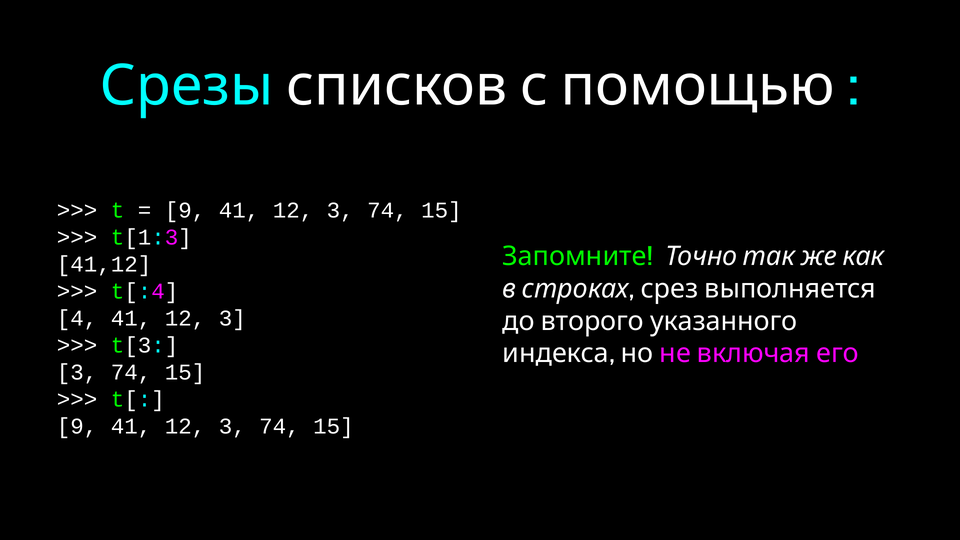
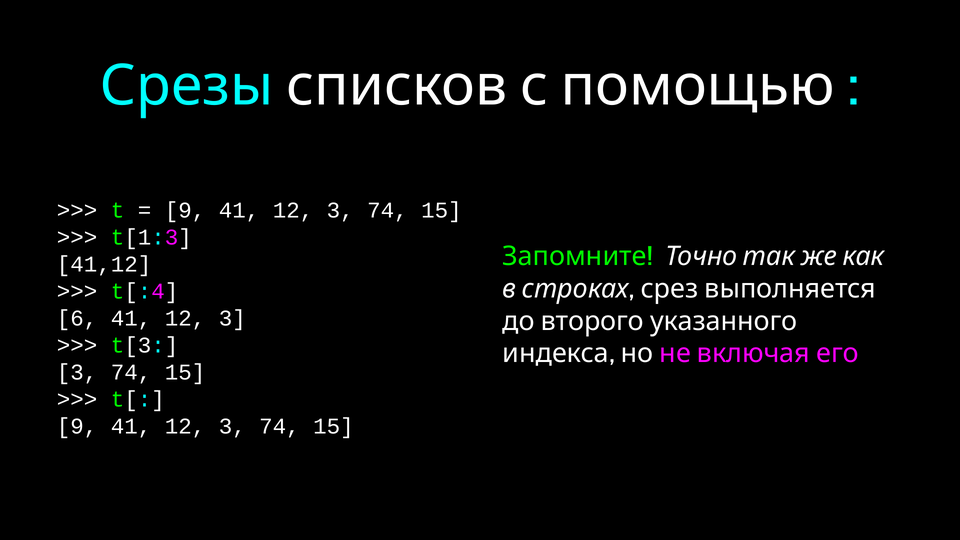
4: 4 -> 6
